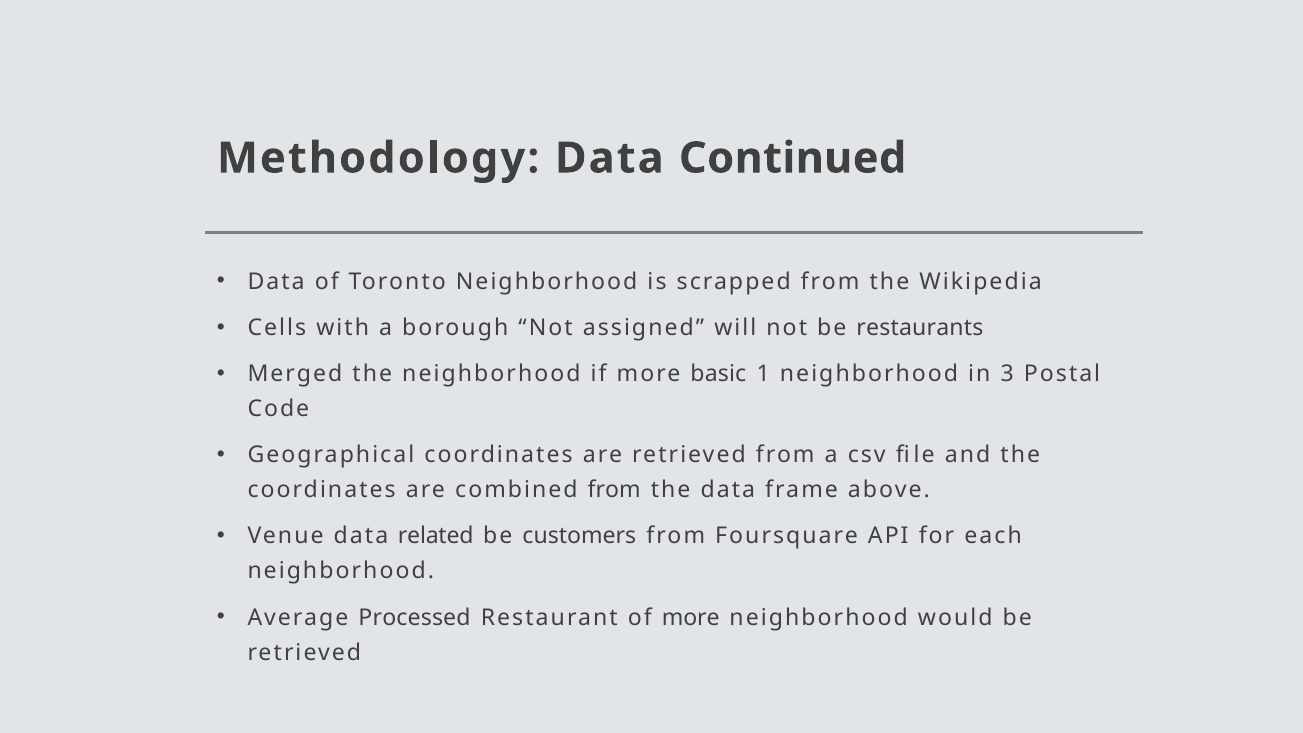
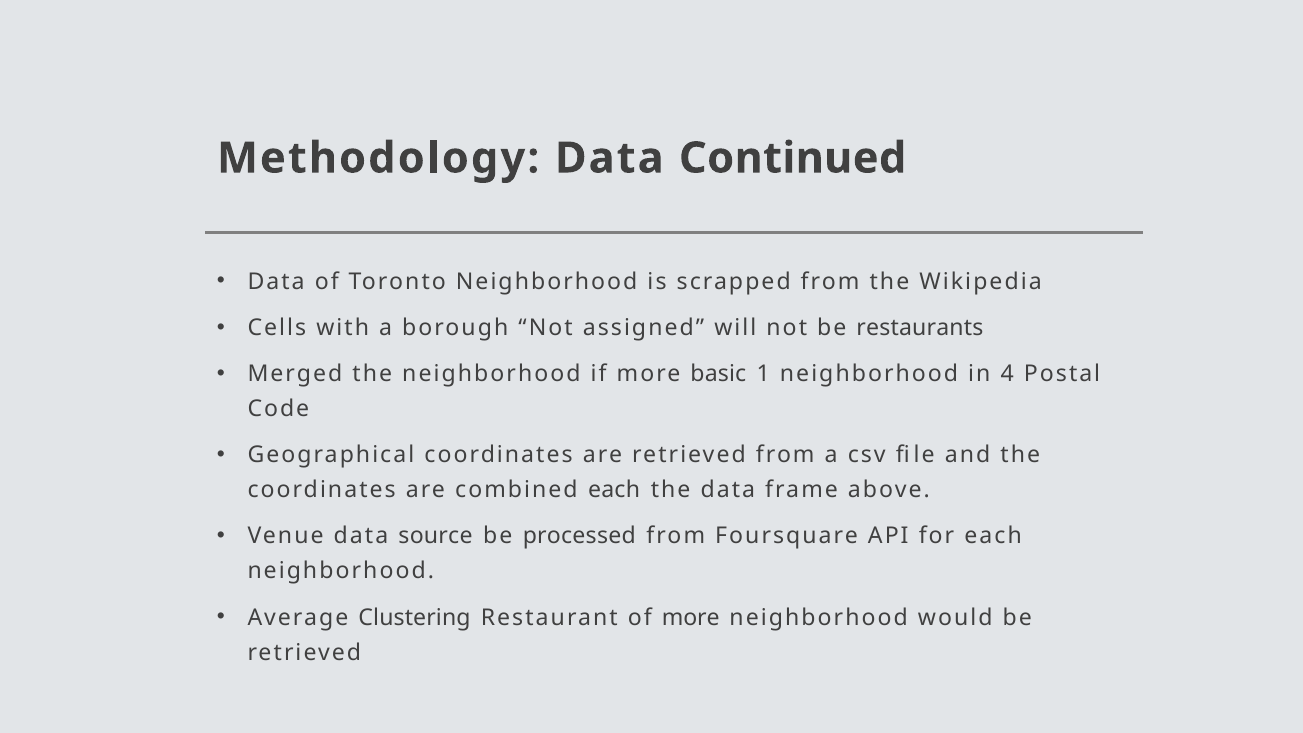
3: 3 -> 4
combined from: from -> each
related: related -> source
customers: customers -> processed
Processed: Processed -> Clustering
